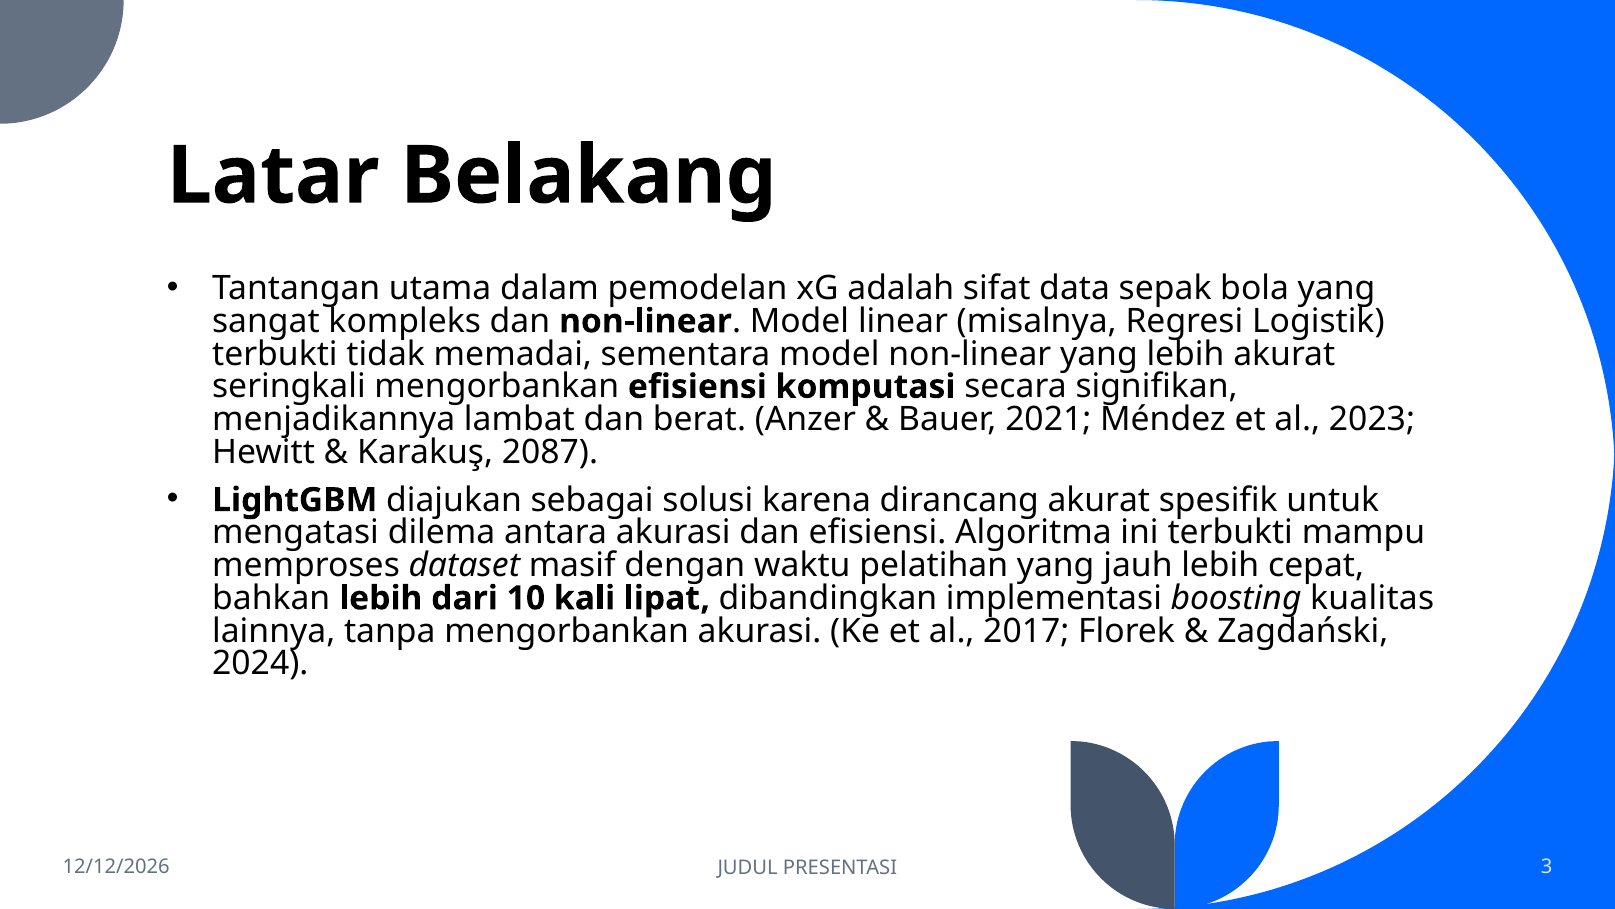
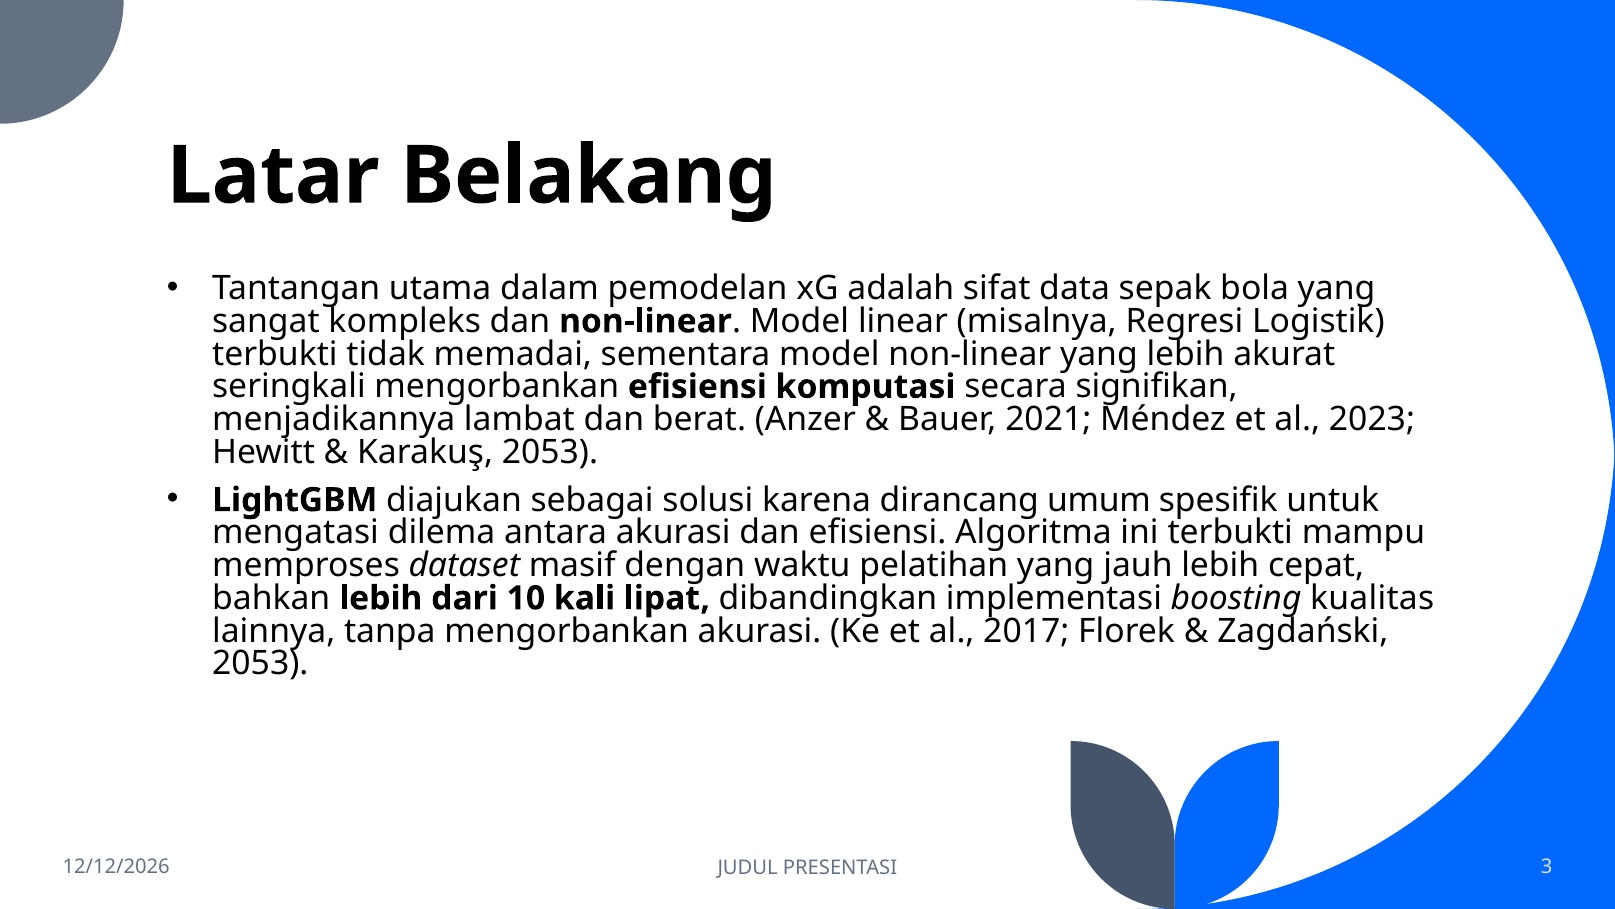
Karakuş 2087: 2087 -> 2053
dirancang akurat: akurat -> umum
2024 at (260, 663): 2024 -> 2053
